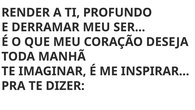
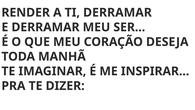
TI PROFUNDO: PROFUNDO -> DERRAMAR
